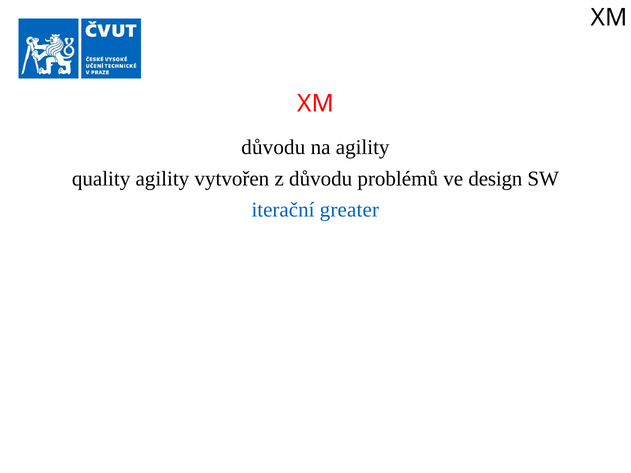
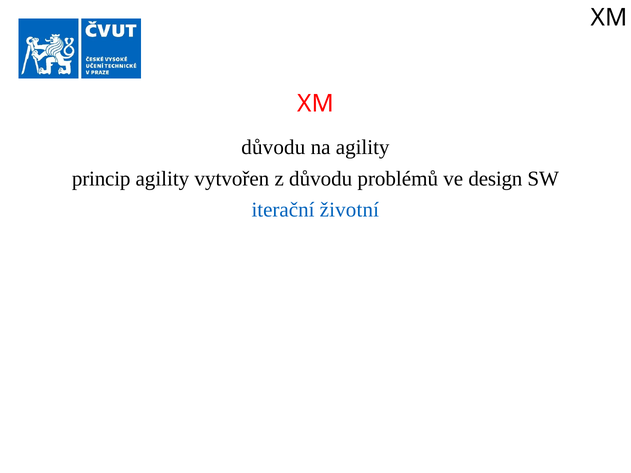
quality: quality -> princip
greater: greater -> životní
